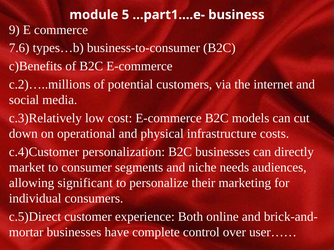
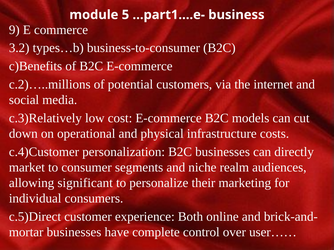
7.6: 7.6 -> 3.2
needs: needs -> realm
